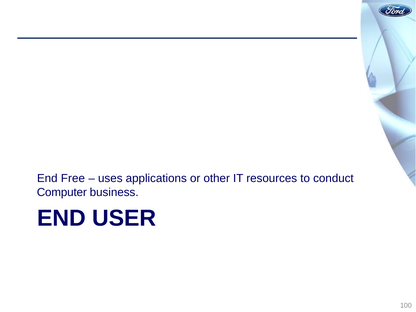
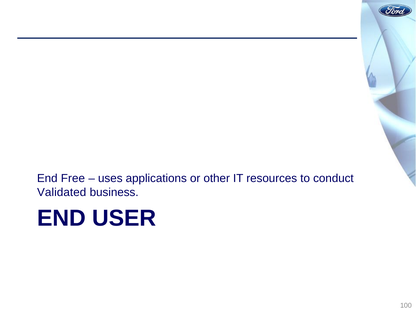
Computer: Computer -> Validated
